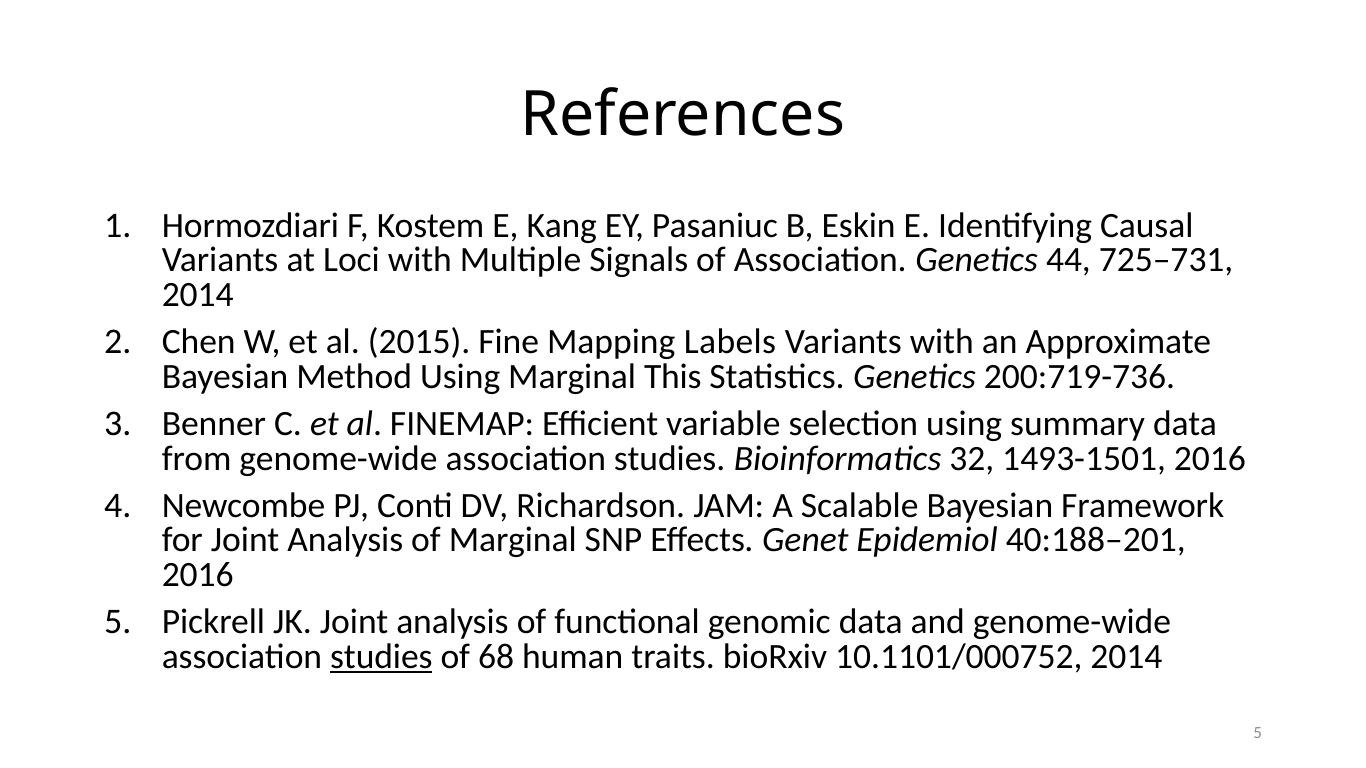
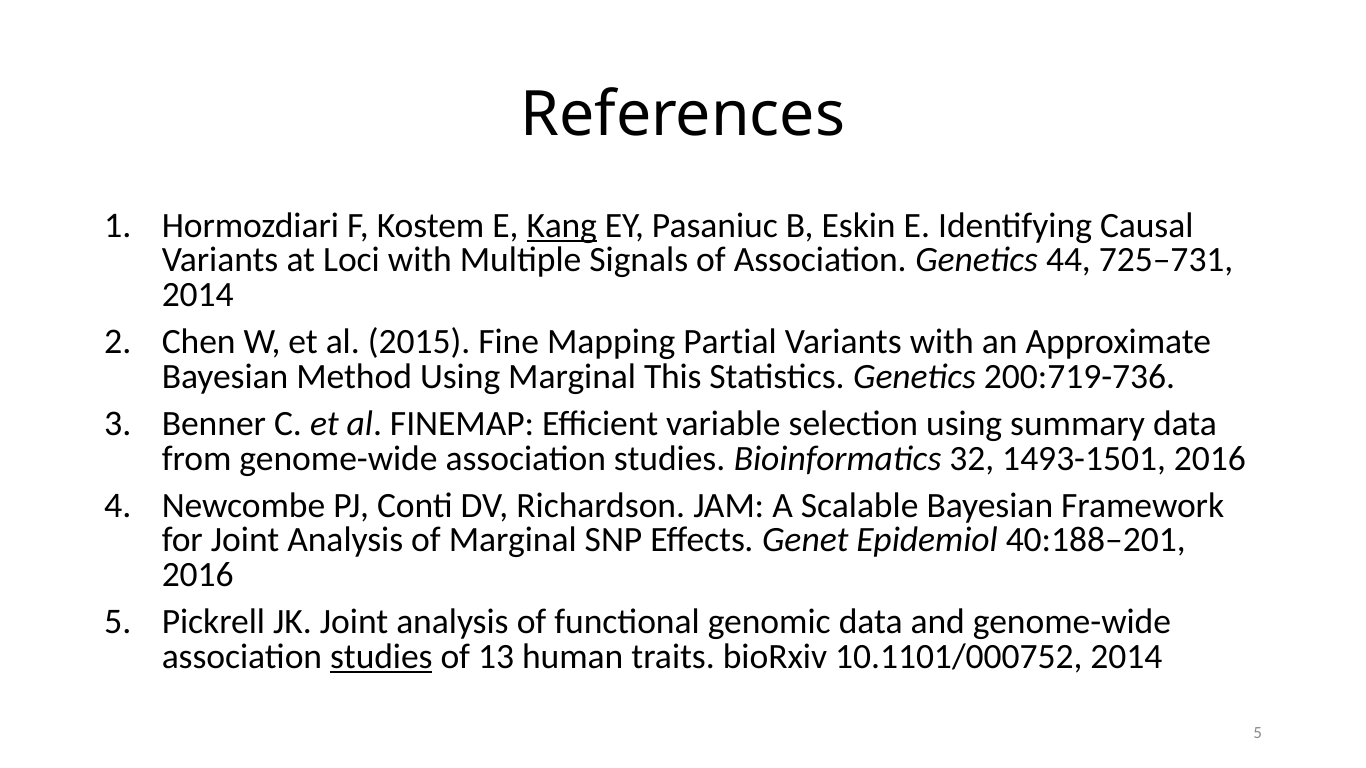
Kang underline: none -> present
Labels: Labels -> Partial
68: 68 -> 13
